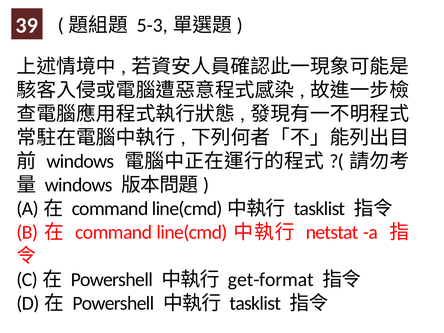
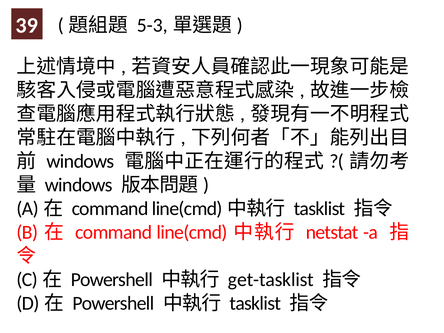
get-format: get-format -> get-tasklist
